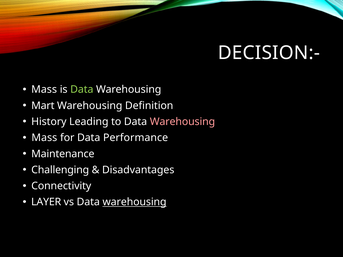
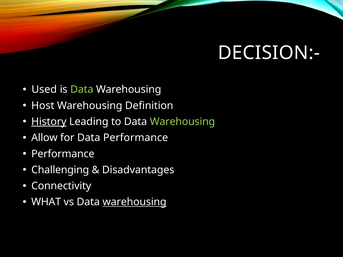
Mass at (44, 90): Mass -> Used
Mart: Mart -> Host
History underline: none -> present
Warehousing at (182, 122) colour: pink -> light green
Mass at (44, 138): Mass -> Allow
Maintenance at (63, 154): Maintenance -> Performance
LAYER: LAYER -> WHAT
